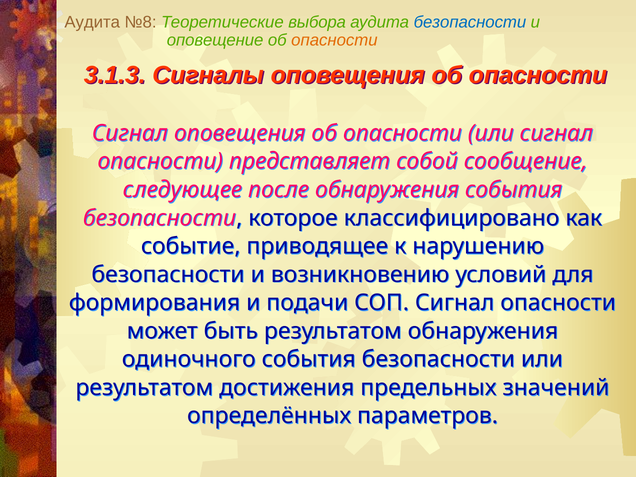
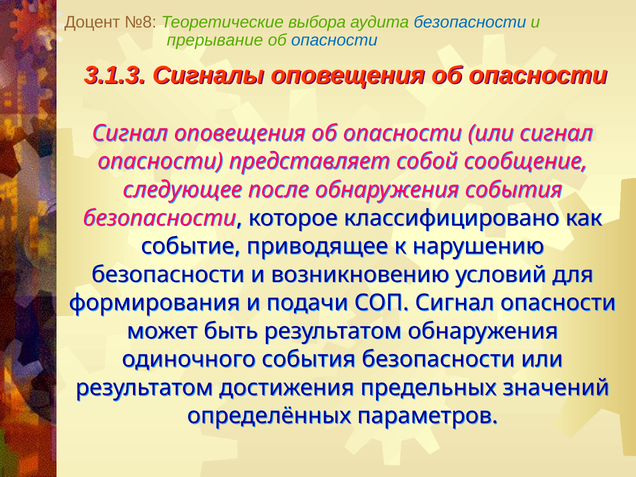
Аудита at (92, 22): Аудита -> Доцент
оповещение: оповещение -> прерывание
опасности at (334, 40) colour: orange -> blue
